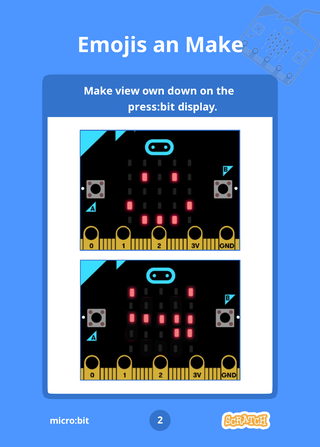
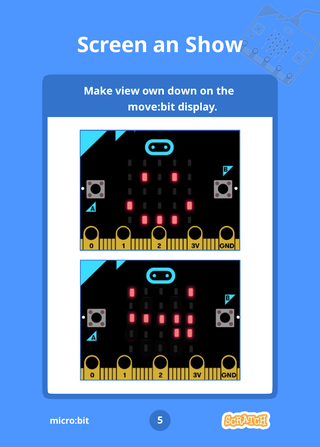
Emojis: Emojis -> Screen
an Make: Make -> Show
press:bit: press:bit -> move:bit
2: 2 -> 5
